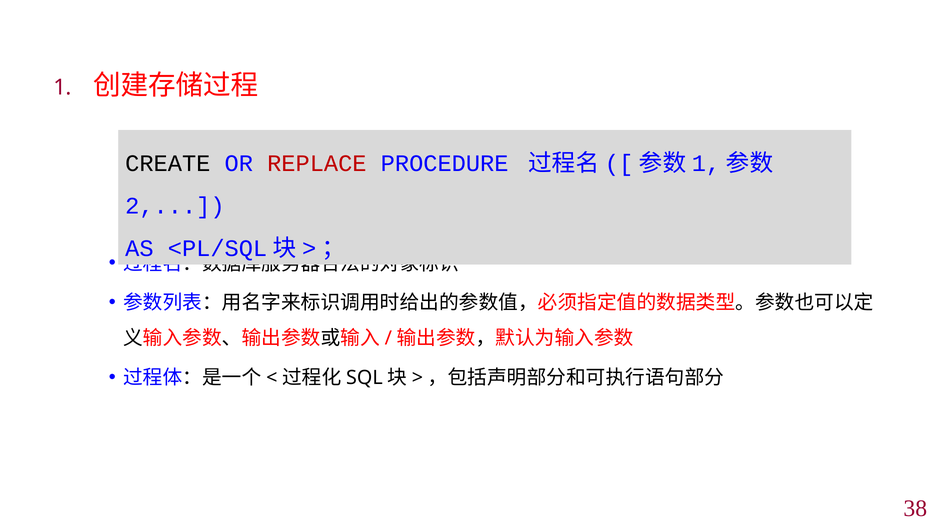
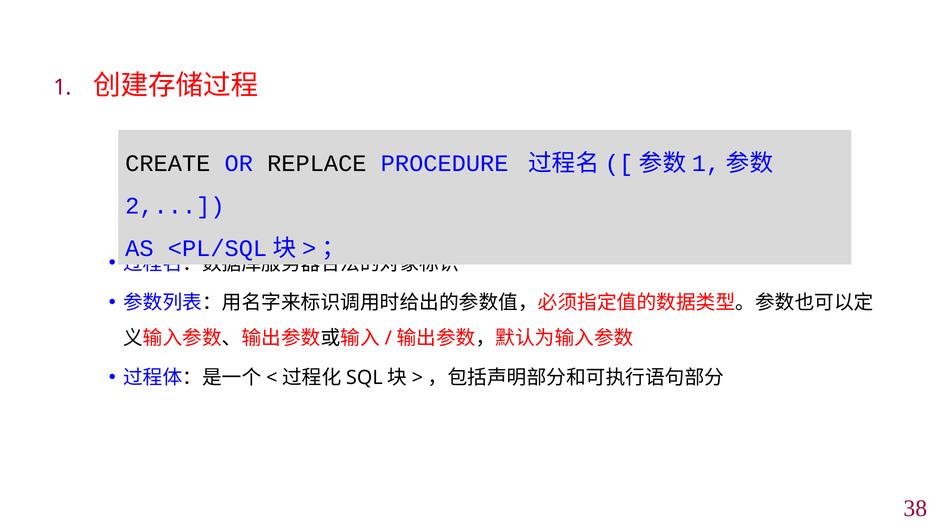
REPLACE colour: red -> black
